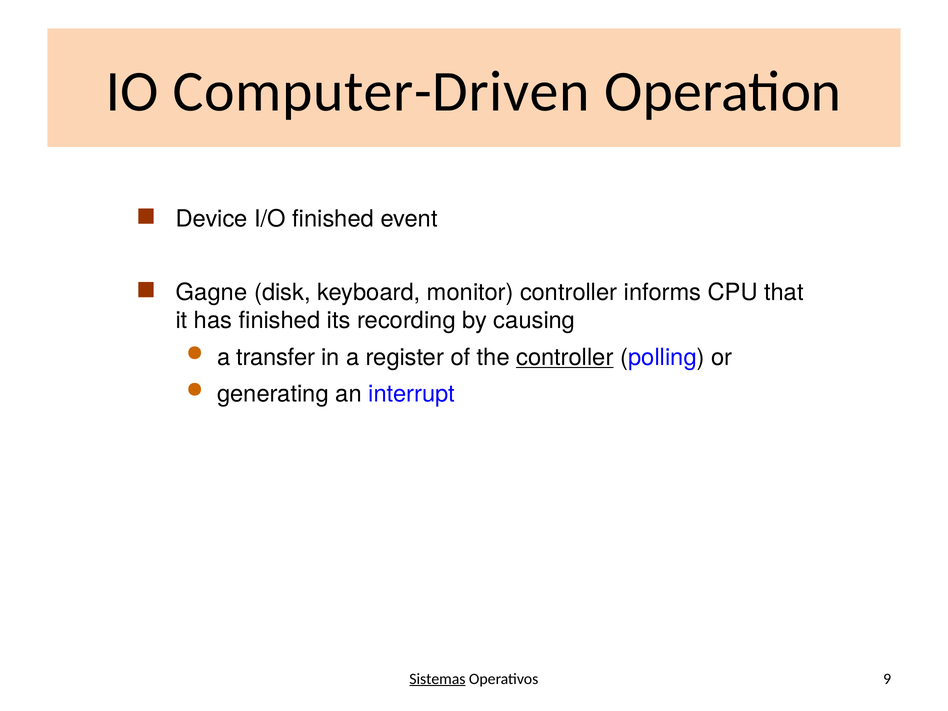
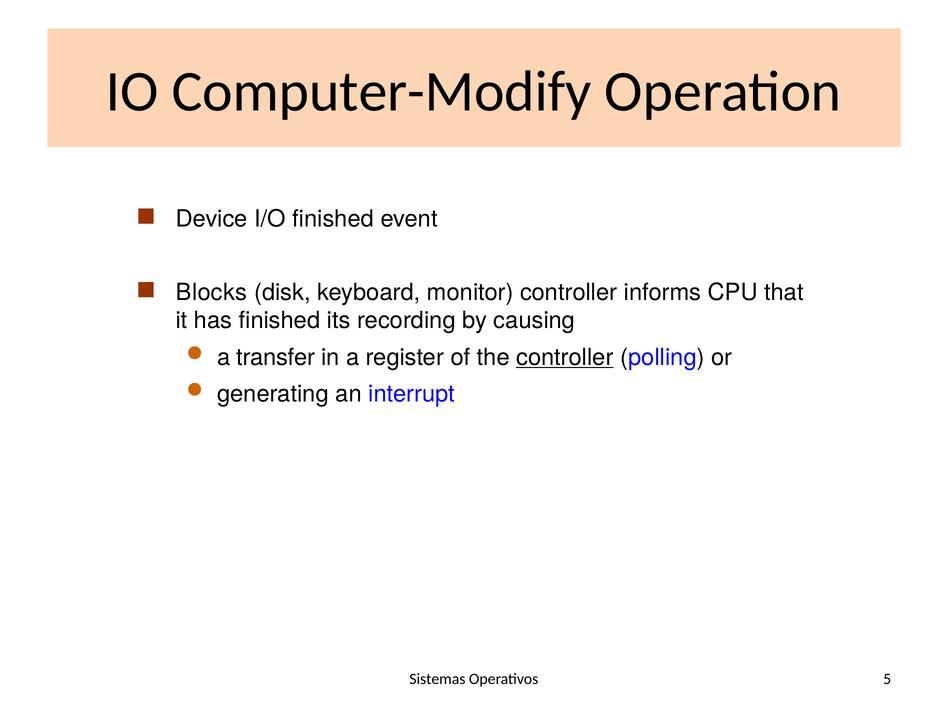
Computer-Driven: Computer-Driven -> Computer-Modify
Gagne: Gagne -> Blocks
Sistemas underline: present -> none
9: 9 -> 5
